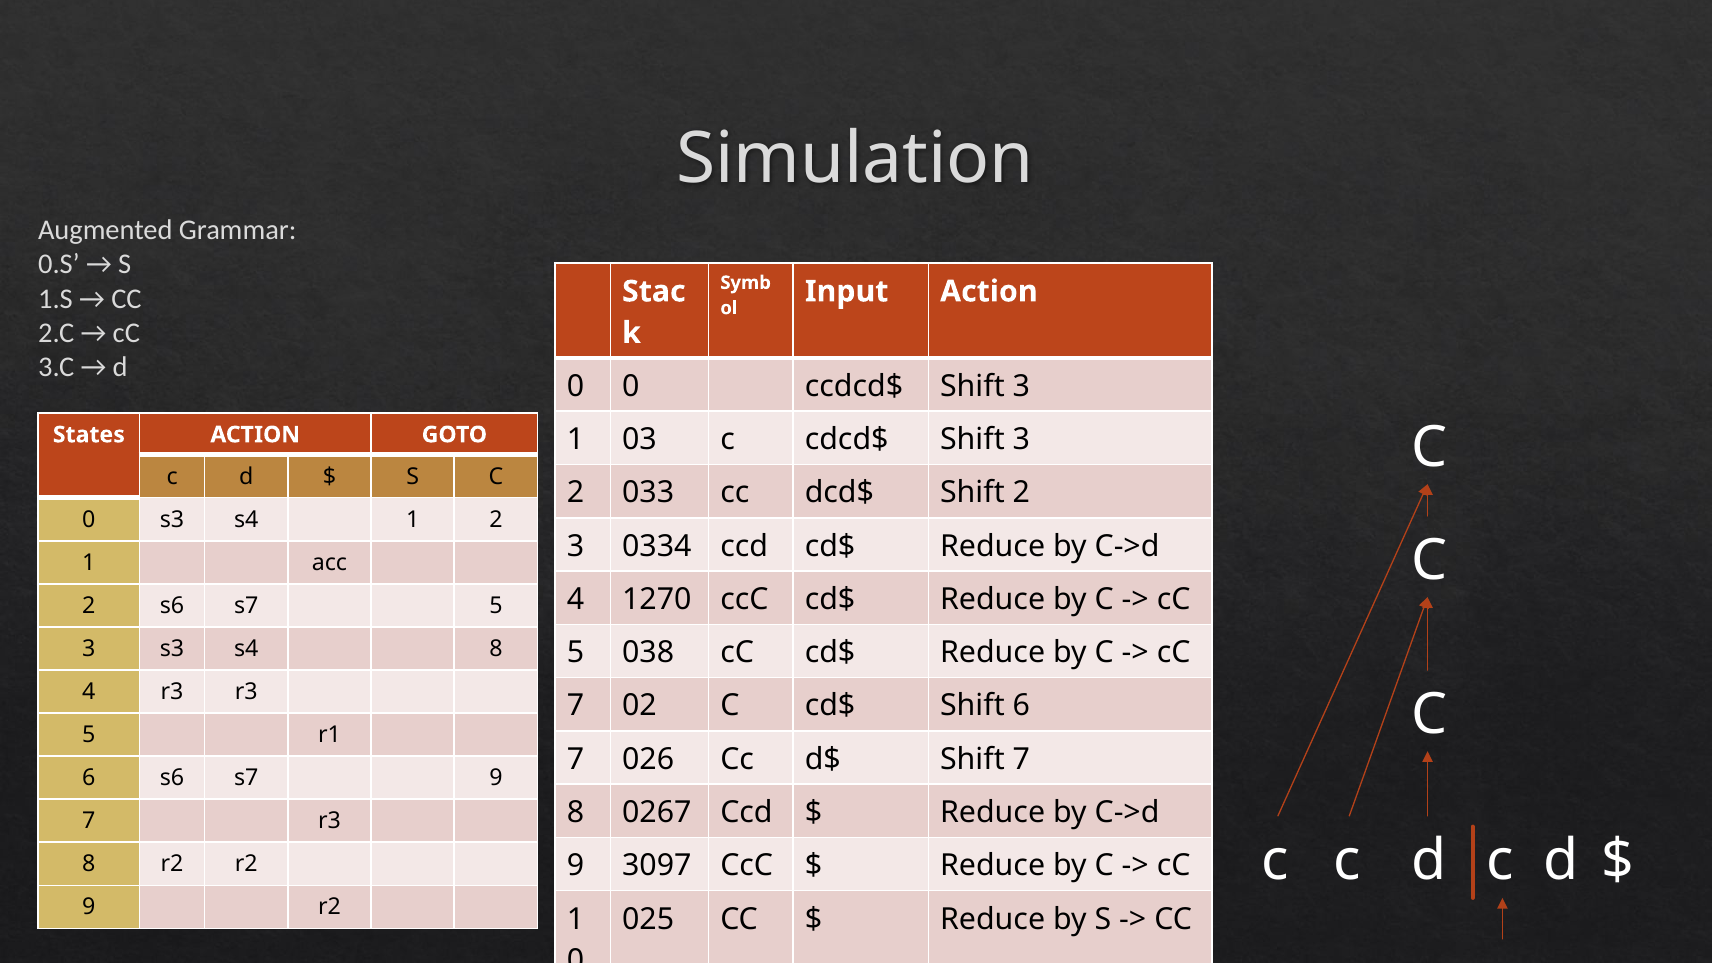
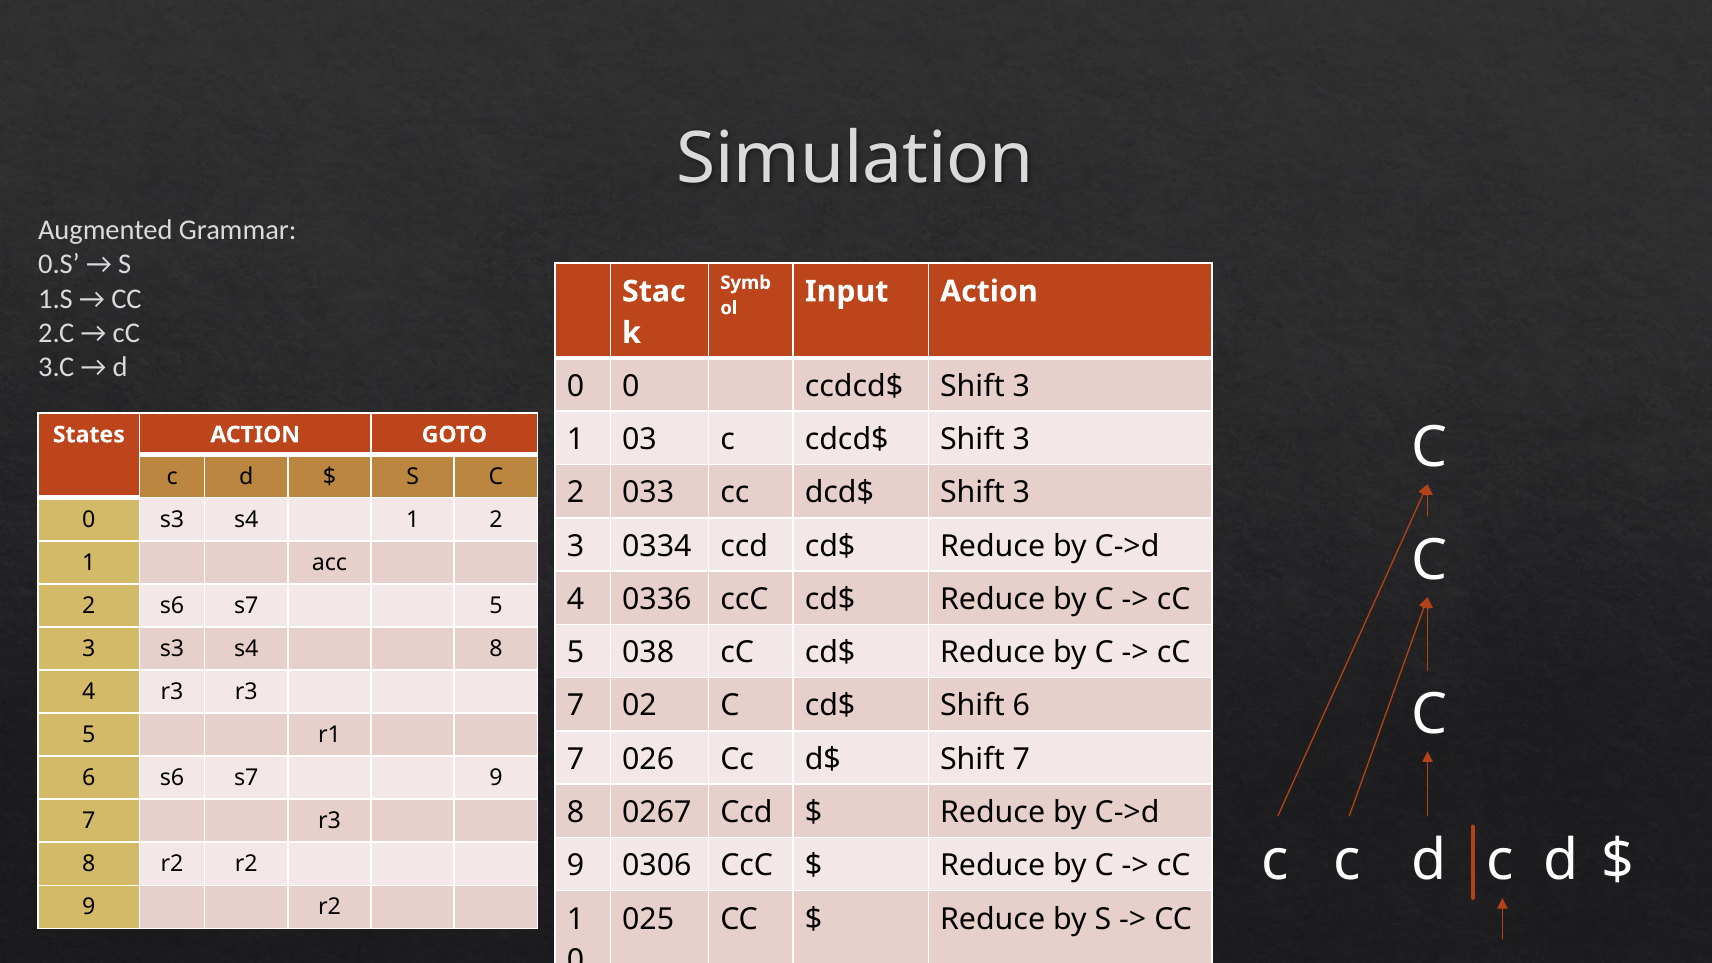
dcd$ Shift 2: 2 -> 3
1270: 1270 -> 0336
3097: 3097 -> 0306
